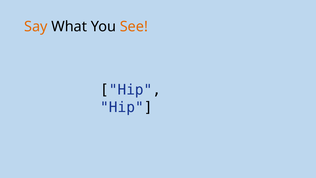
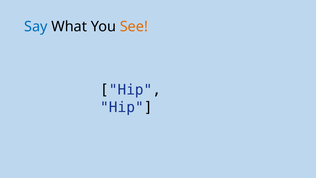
Say colour: orange -> blue
